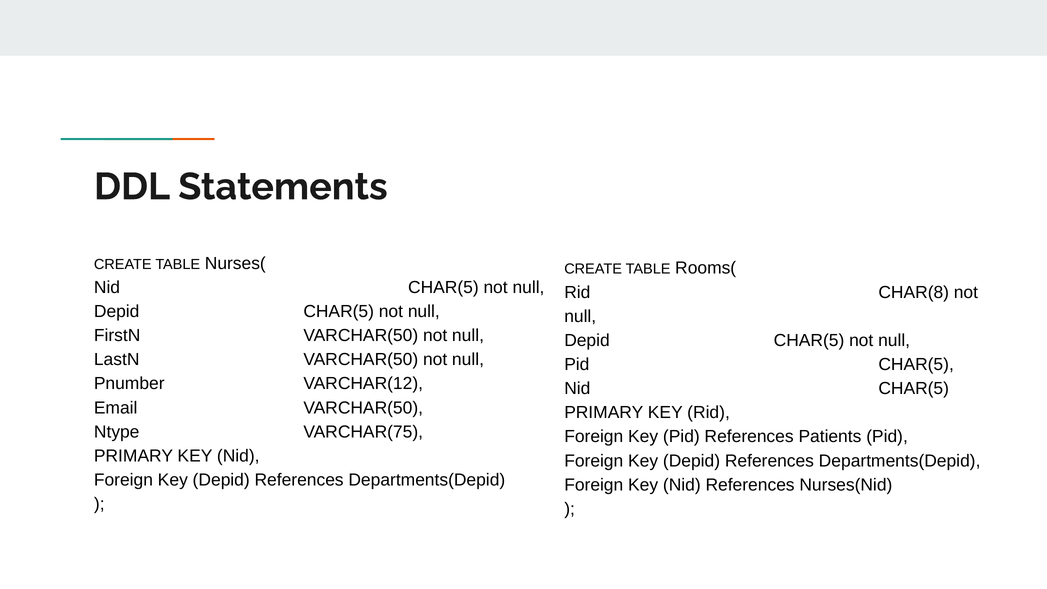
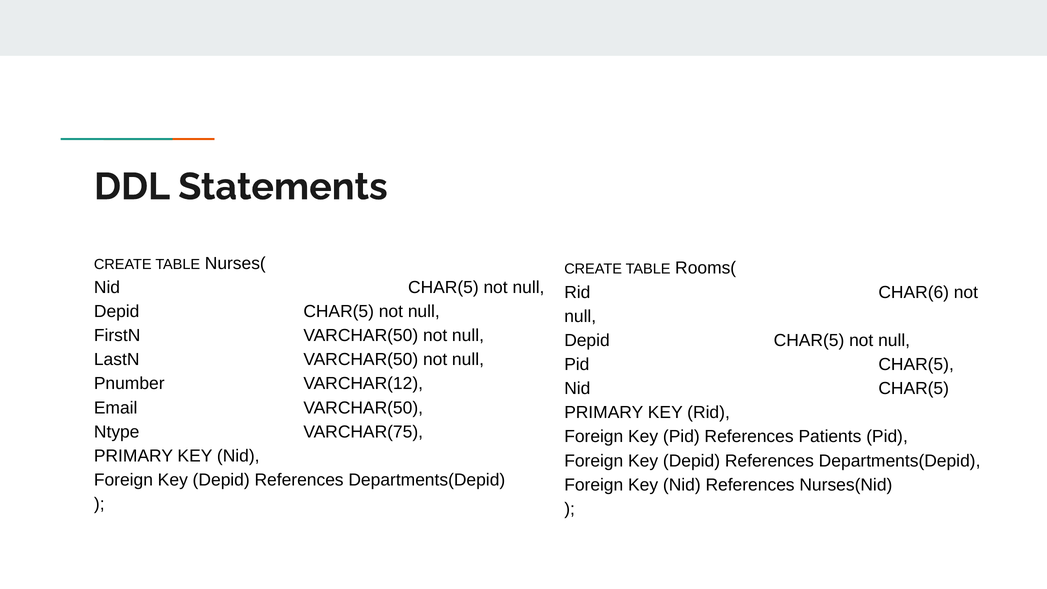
CHAR(8: CHAR(8 -> CHAR(6
